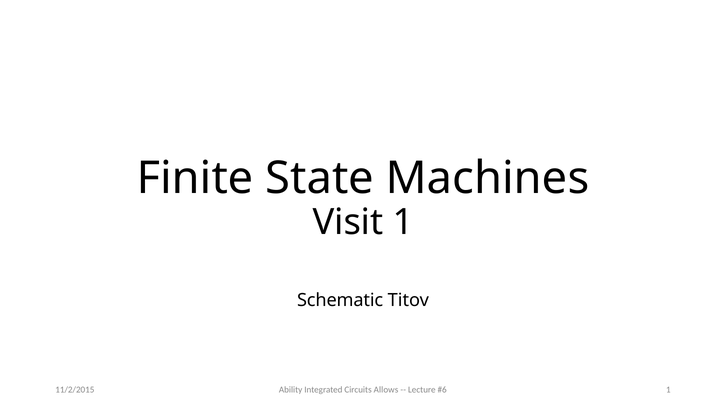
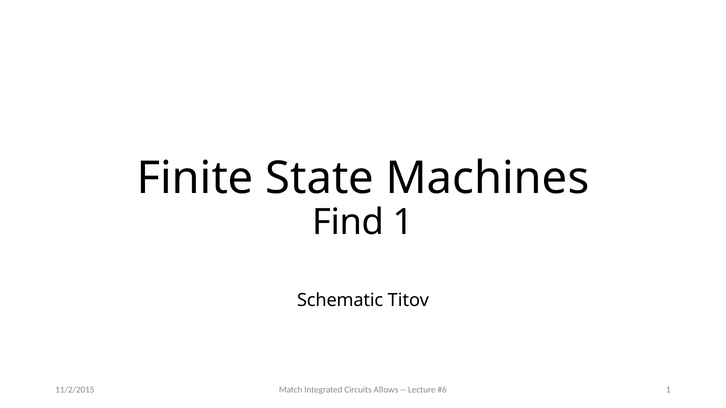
Visit: Visit -> Find
Ability: Ability -> Match
